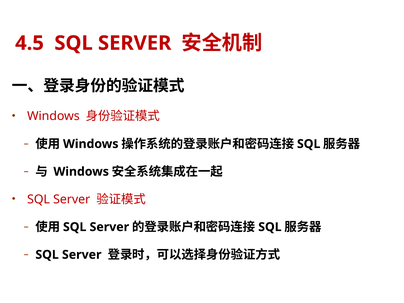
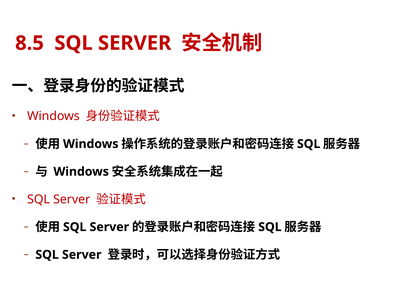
4.5: 4.5 -> 8.5
